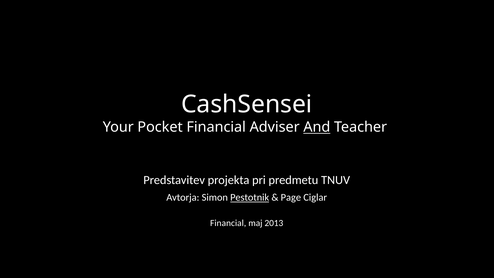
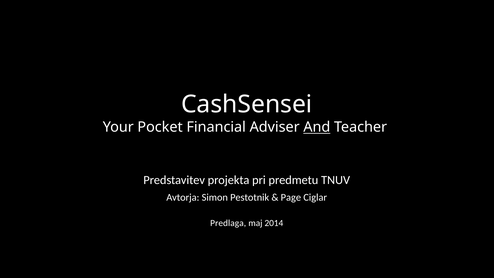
Pestotnik underline: present -> none
Financial at (228, 223): Financial -> Predlaga
2013: 2013 -> 2014
